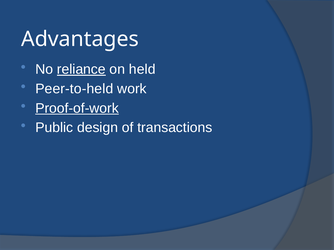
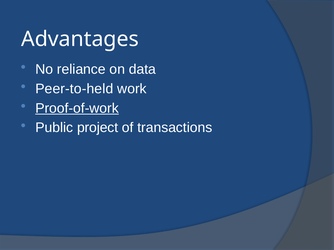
reliance underline: present -> none
held: held -> data
design: design -> project
